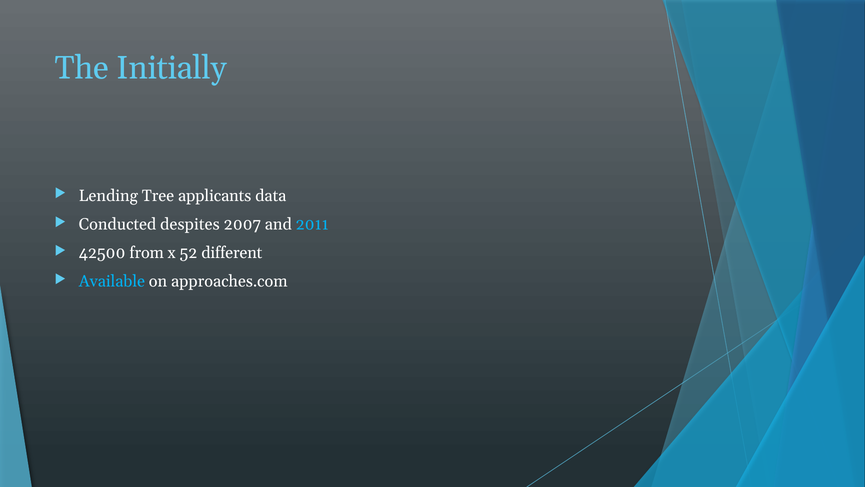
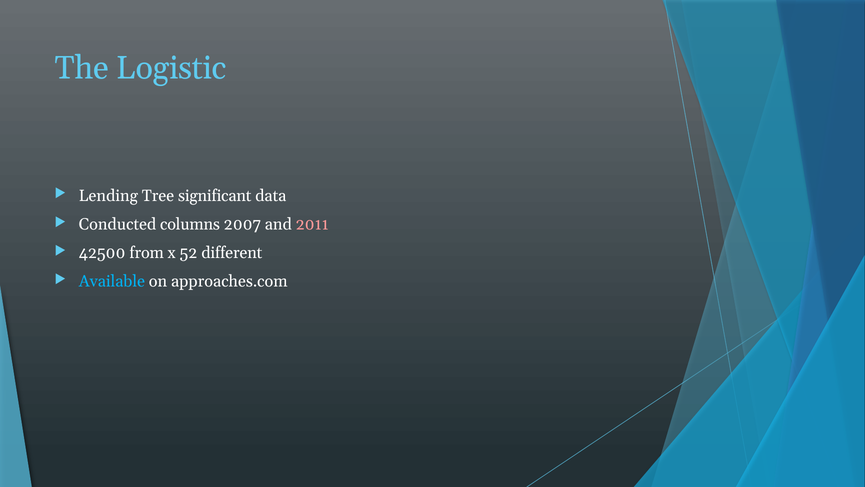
Initially: Initially -> Logistic
applicants: applicants -> significant
despites: despites -> columns
2011 colour: light blue -> pink
